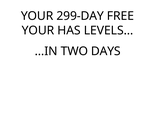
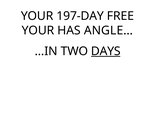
299-DAY: 299-DAY -> 197-DAY
LEVELS…: LEVELS… -> ANGLE…
DAYS underline: none -> present
